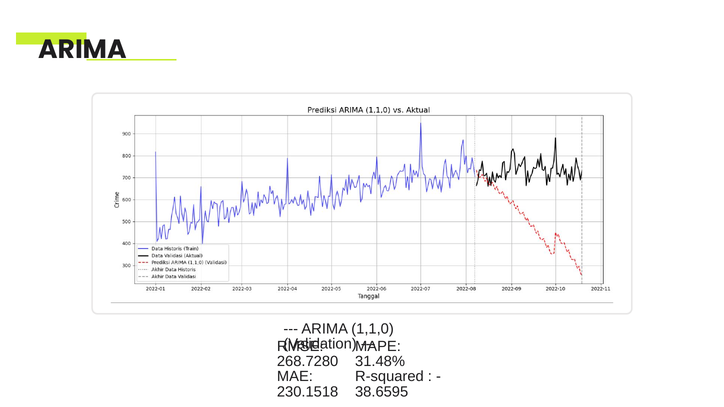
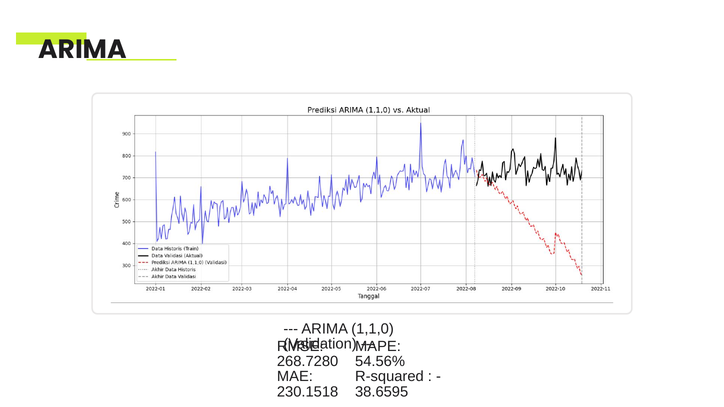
31.48%: 31.48% -> 54.56%
